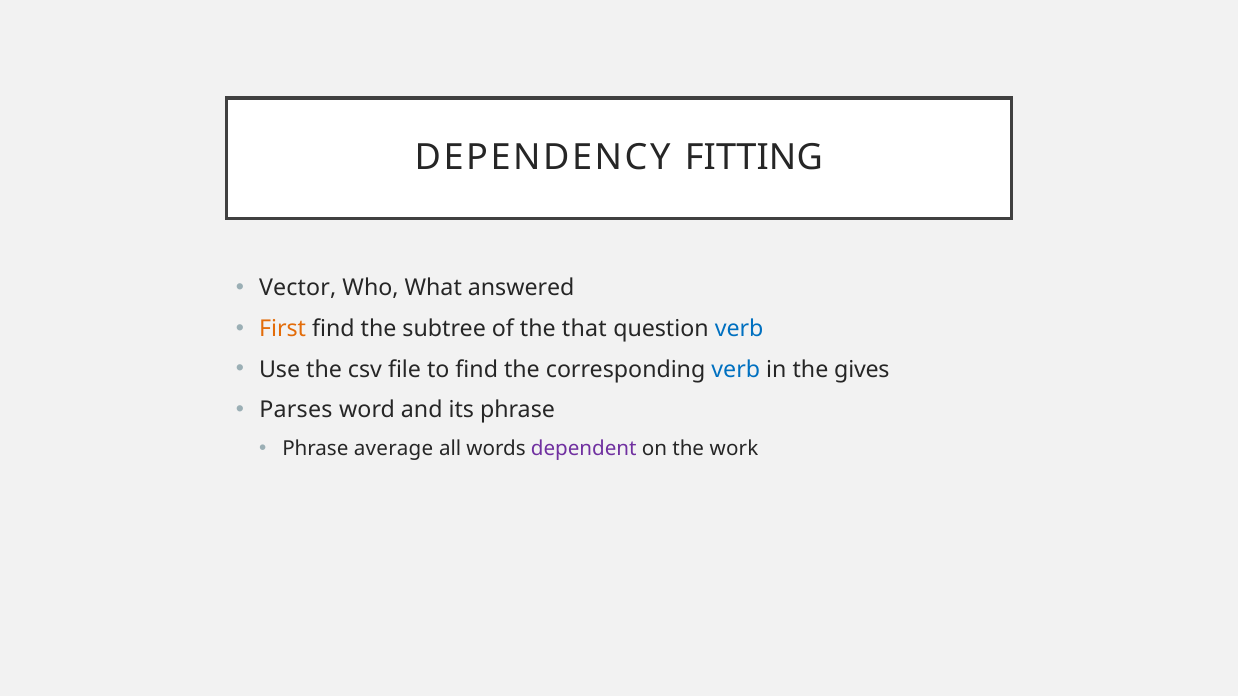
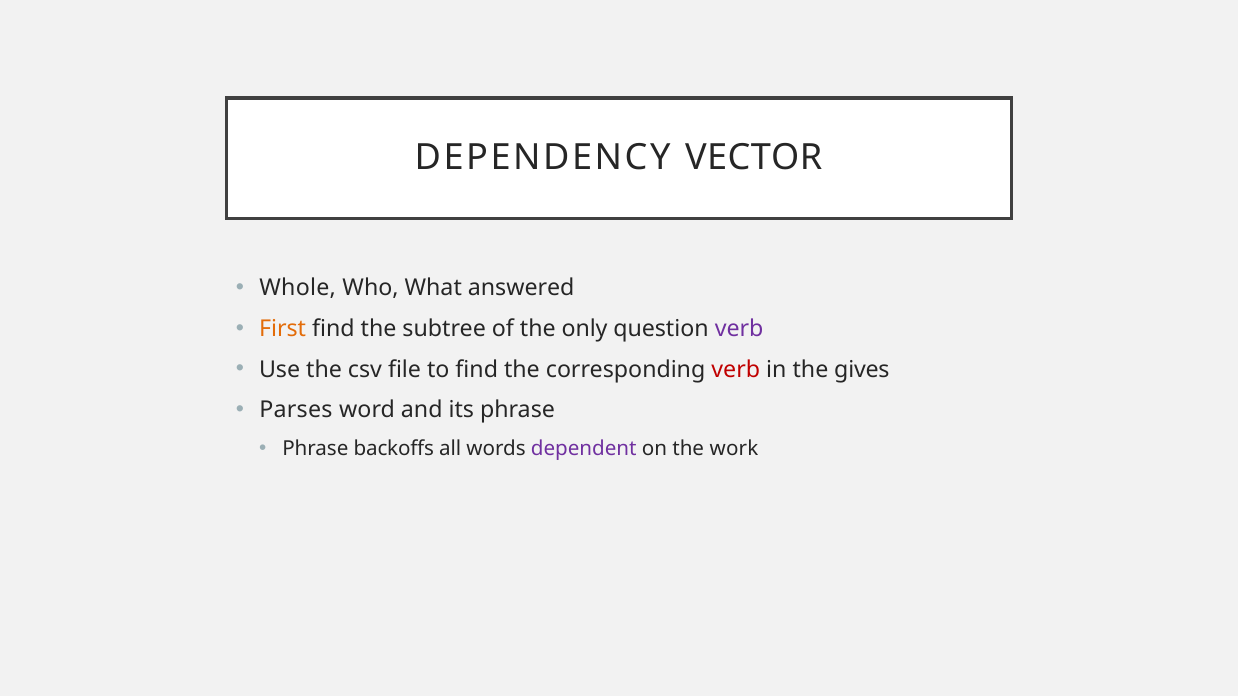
FITTING: FITTING -> VECTOR
Vector: Vector -> Whole
that: that -> only
verb at (739, 329) colour: blue -> purple
verb at (736, 370) colour: blue -> red
average: average -> backoffs
